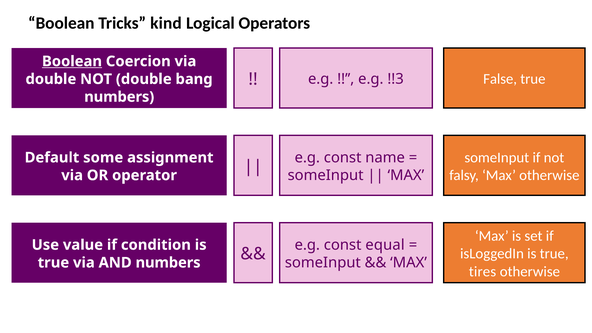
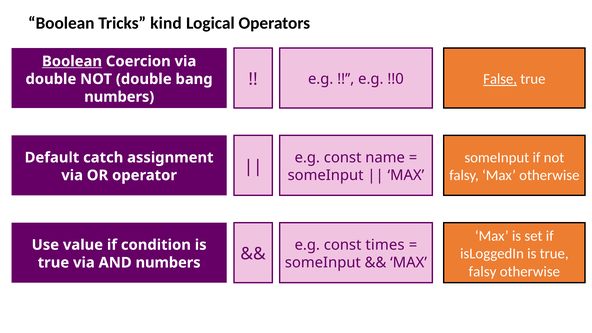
False underline: none -> present
!!3: !!3 -> !!0
some: some -> catch
equal: equal -> times
tires at (483, 272): tires -> falsy
